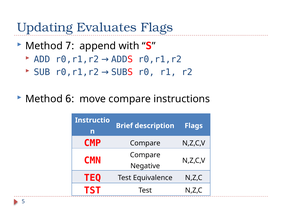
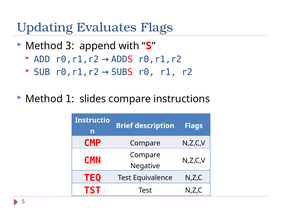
7: 7 -> 3
6: 6 -> 1
move: move -> slides
